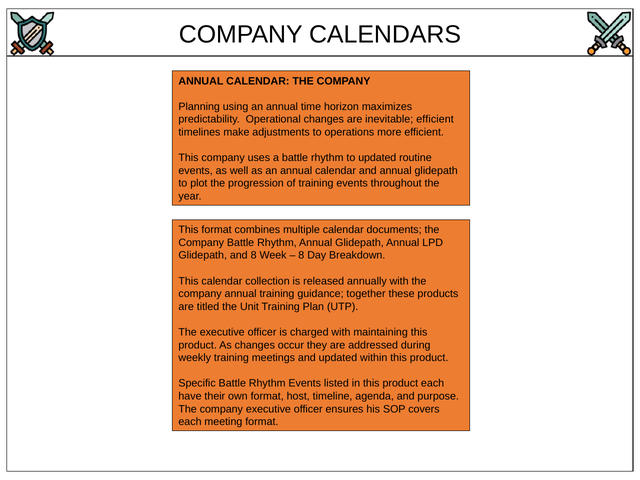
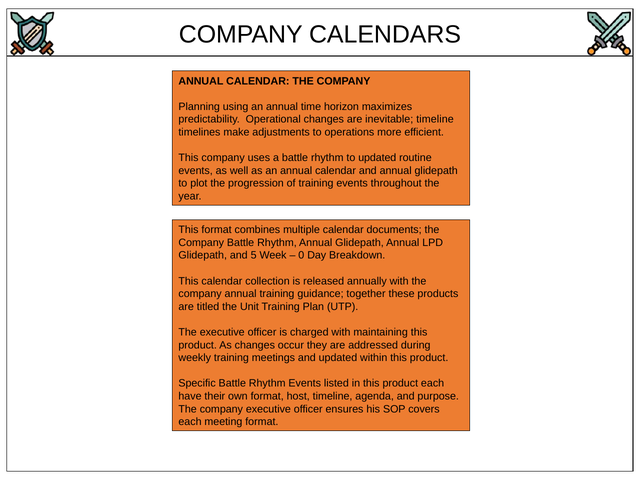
inevitable efficient: efficient -> timeline
and 8: 8 -> 5
8 at (301, 255): 8 -> 0
